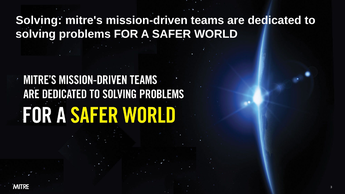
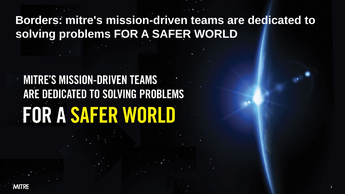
Solving at (39, 20): Solving -> Borders
